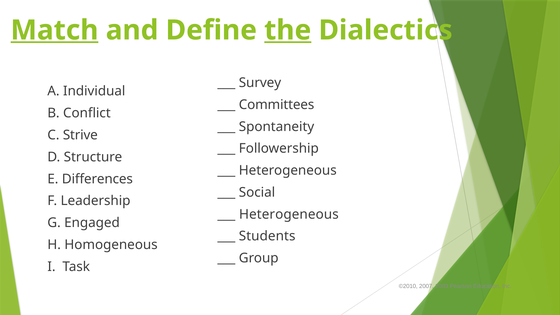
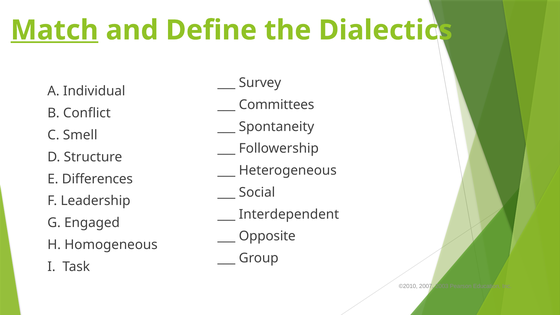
the underline: present -> none
Strive: Strive -> Smell
Heterogeneous at (289, 214): Heterogeneous -> Interdependent
Students: Students -> Opposite
